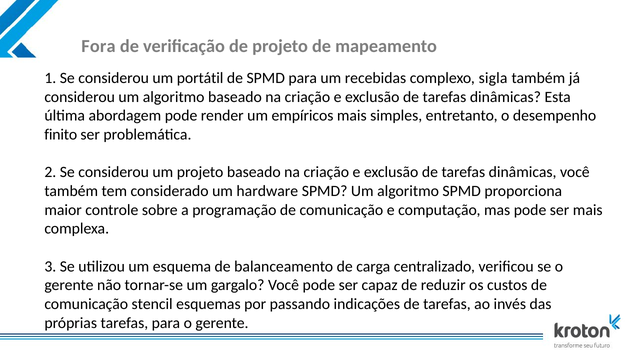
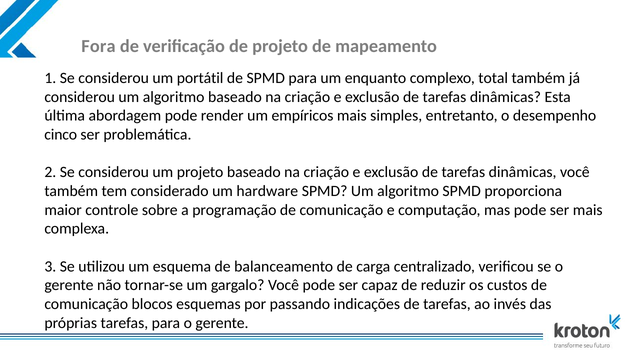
recebidas: recebidas -> enquanto
sigla: sigla -> total
finito: finito -> cinco
stencil: stencil -> blocos
